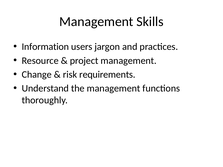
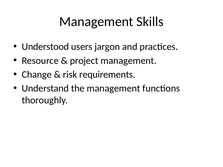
Information: Information -> Understood
